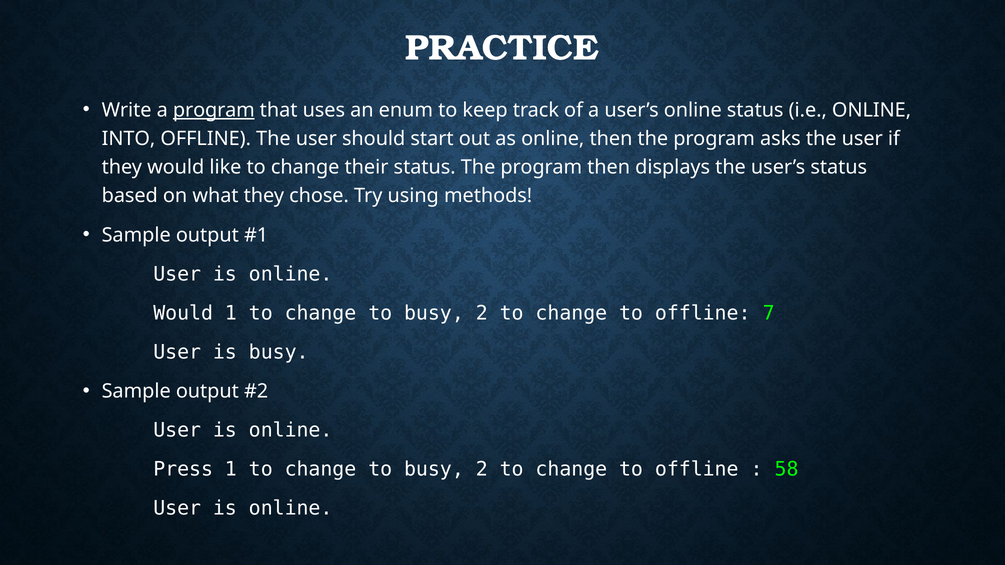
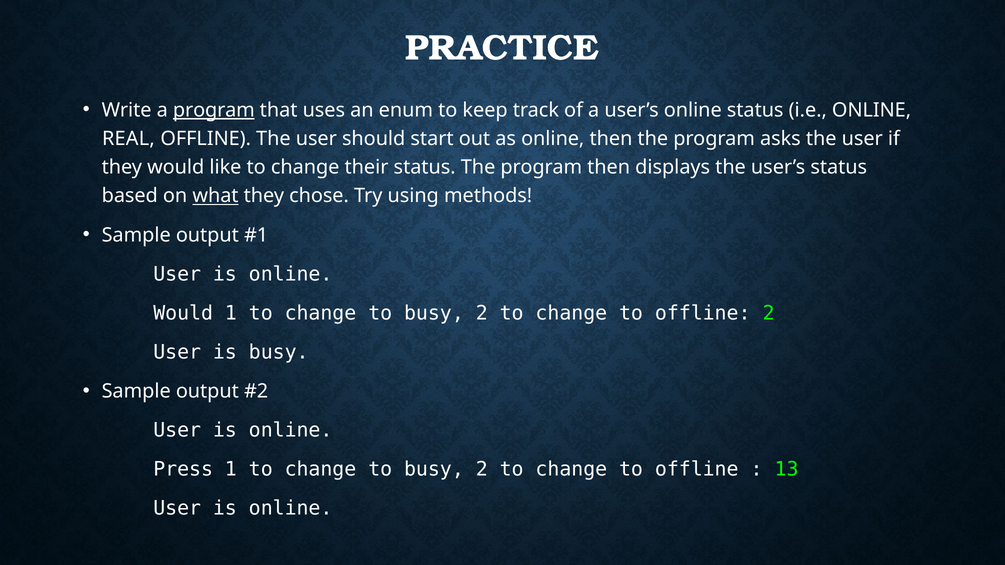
INTO: INTO -> REAL
what underline: none -> present
offline 7: 7 -> 2
58: 58 -> 13
